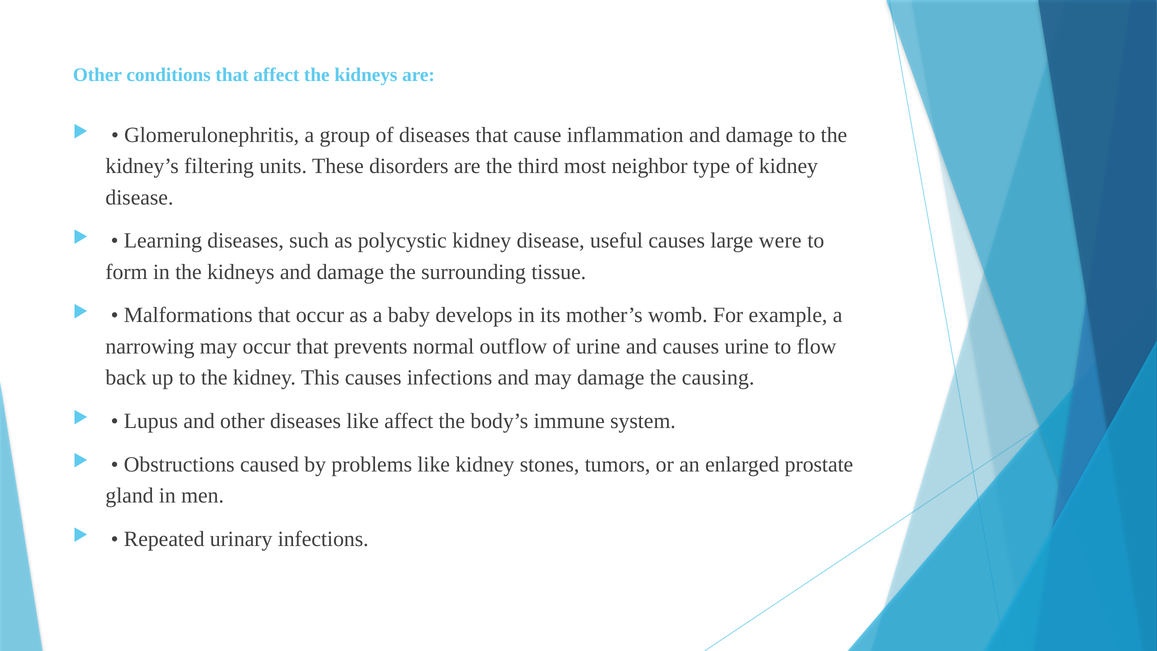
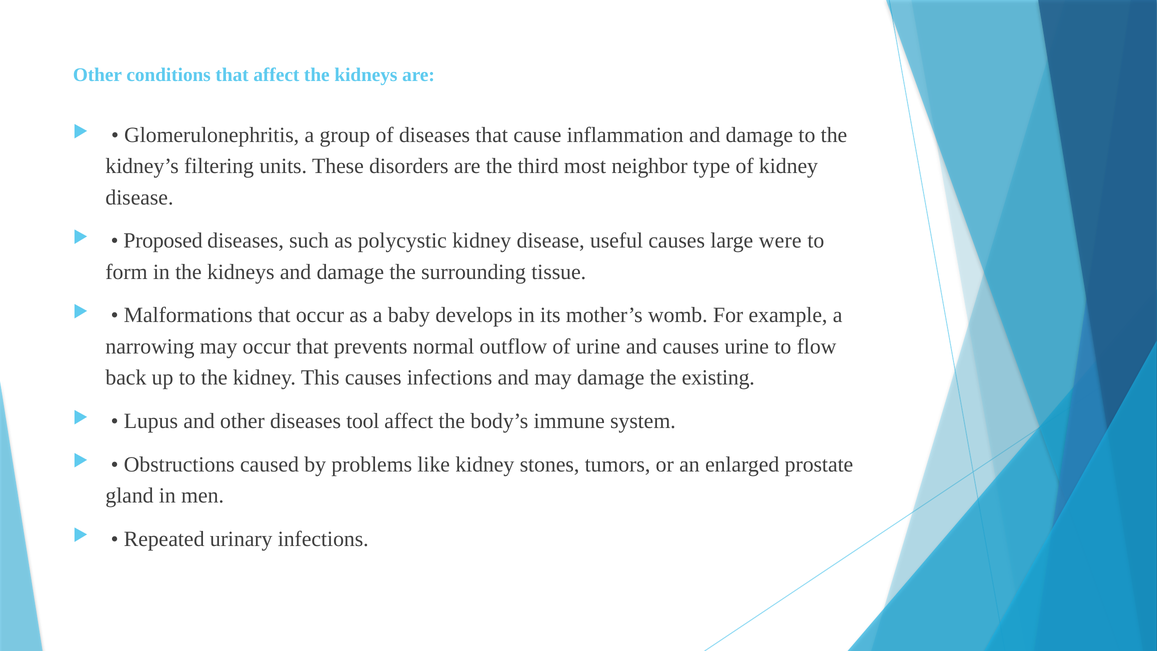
Learning: Learning -> Proposed
causing: causing -> existing
diseases like: like -> tool
